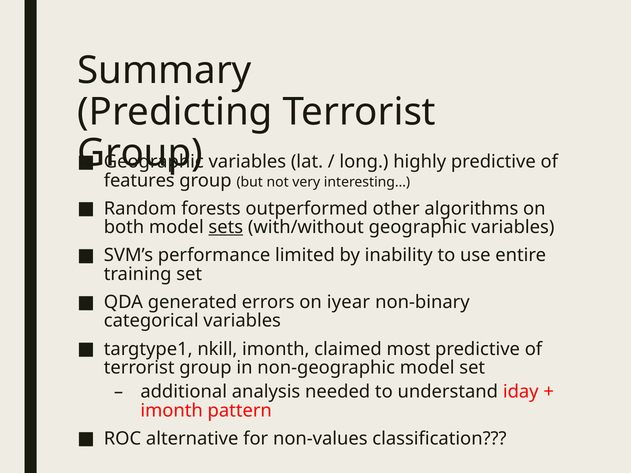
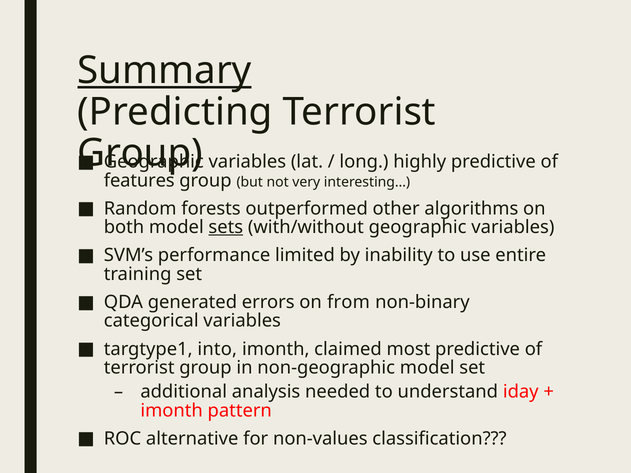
Summary underline: none -> present
iyear: iyear -> from
nkill: nkill -> into
